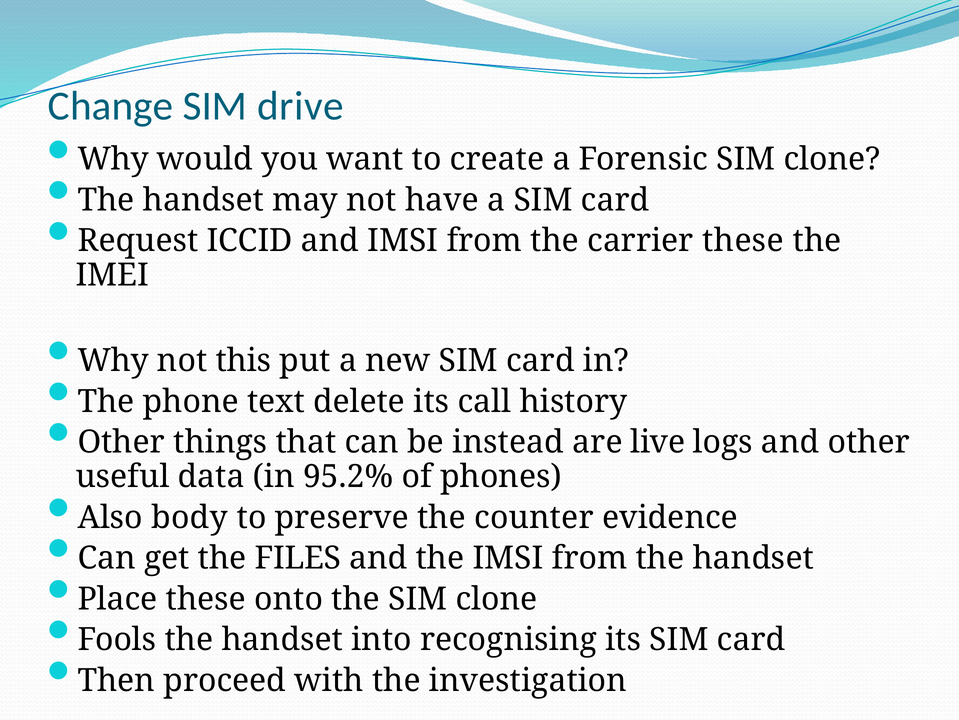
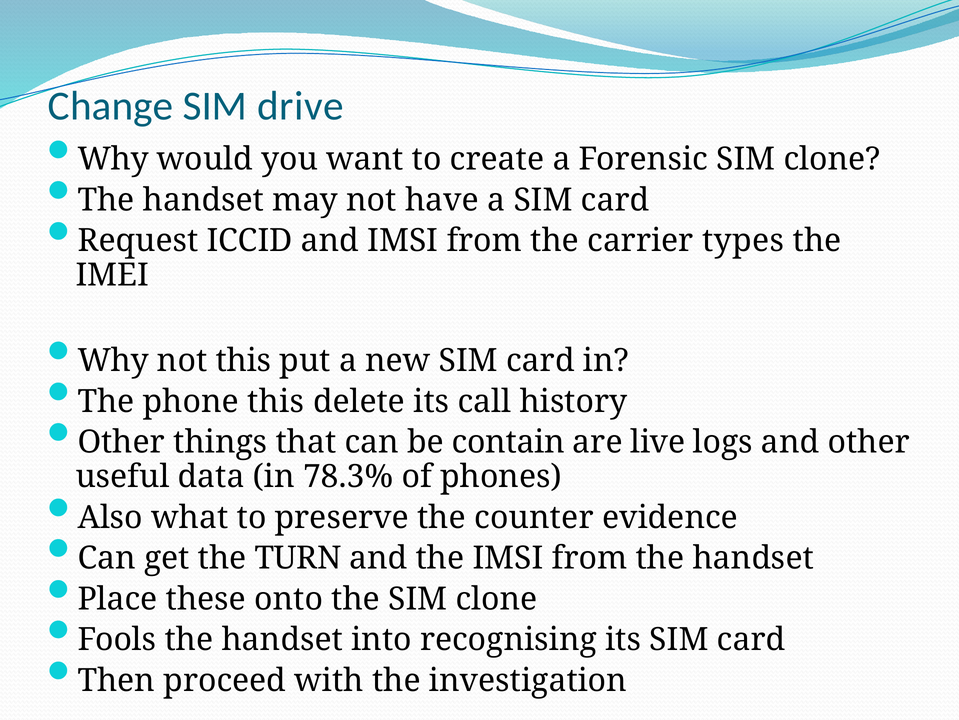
carrier these: these -> types
phone text: text -> this
instead: instead -> contain
95.2%: 95.2% -> 78.3%
body: body -> what
FILES: FILES -> TURN
